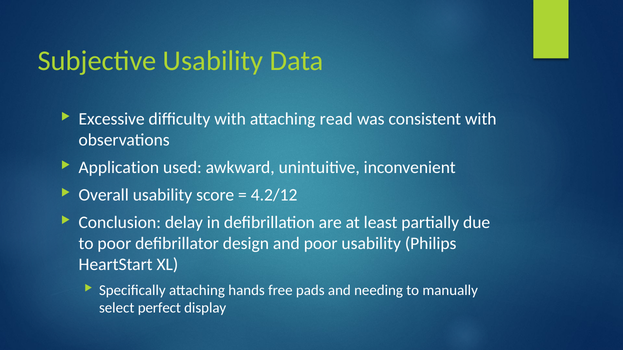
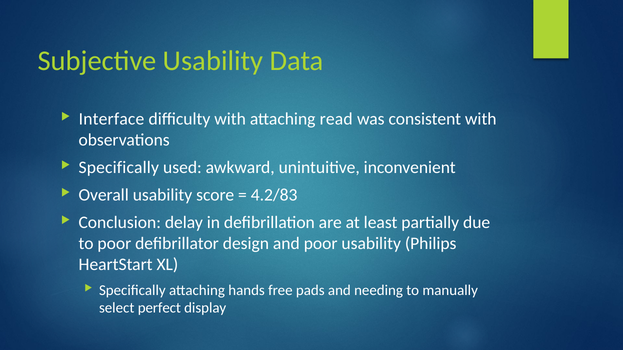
Excessive: Excessive -> Interface
Application at (119, 168): Application -> Specifically
4.2/12: 4.2/12 -> 4.2/83
